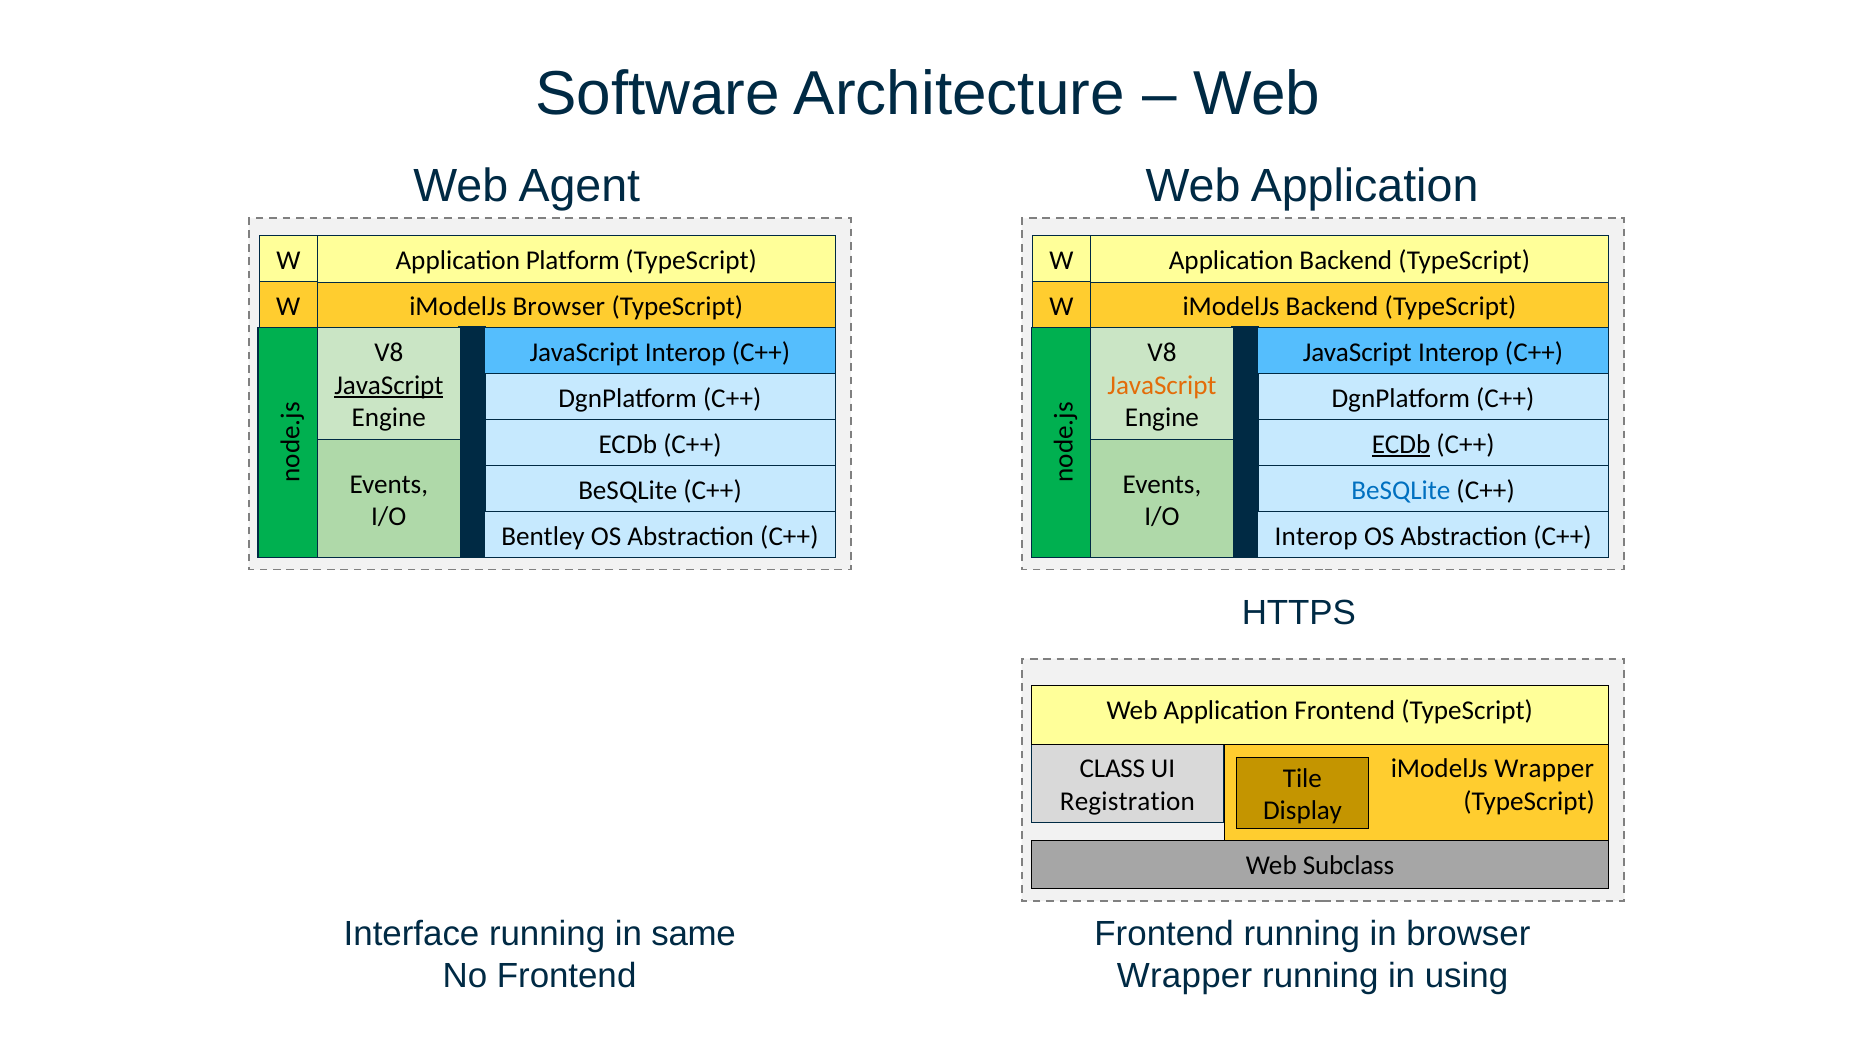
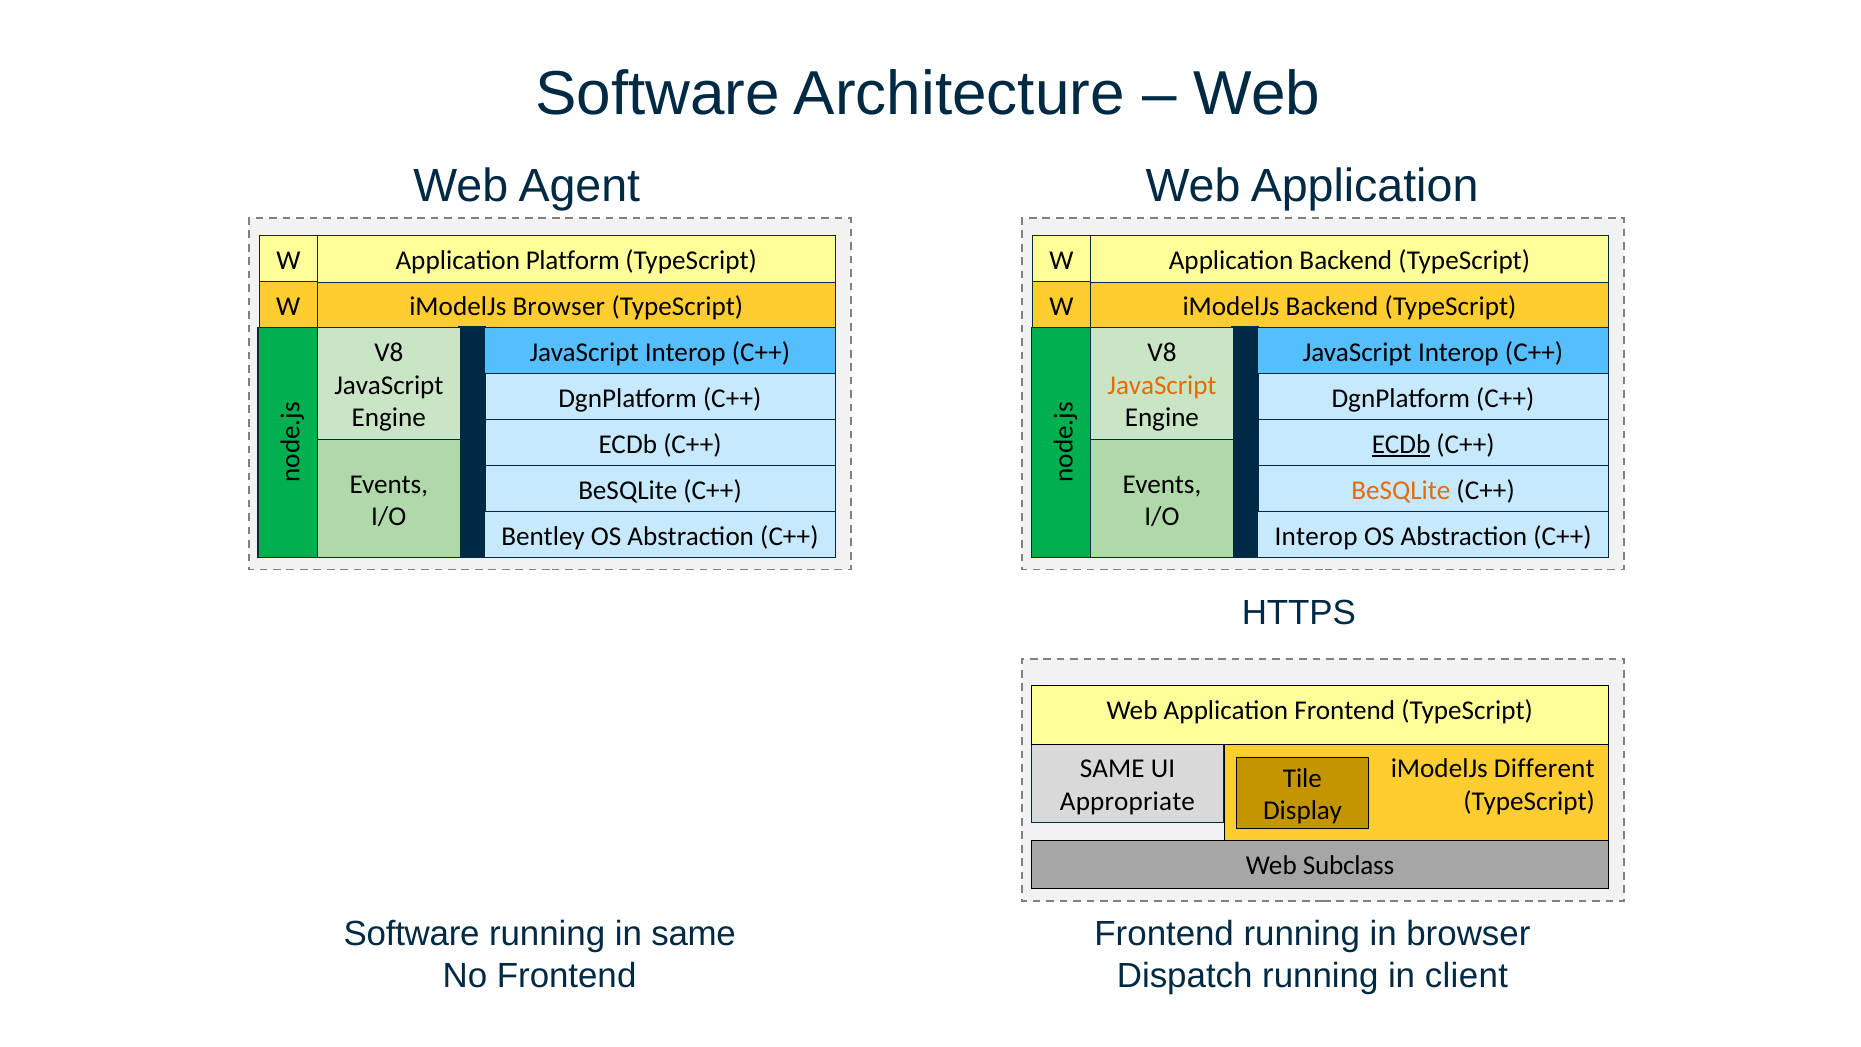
JavaScript at (389, 385) underline: present -> none
BeSQLite at (1401, 490) colour: blue -> orange
CLASS at (1112, 769): CLASS -> SAME
iModelJs Wrapper: Wrapper -> Different
Registration: Registration -> Appropriate
Interface at (412, 934): Interface -> Software
Wrapper at (1185, 976): Wrapper -> Dispatch
using: using -> client
